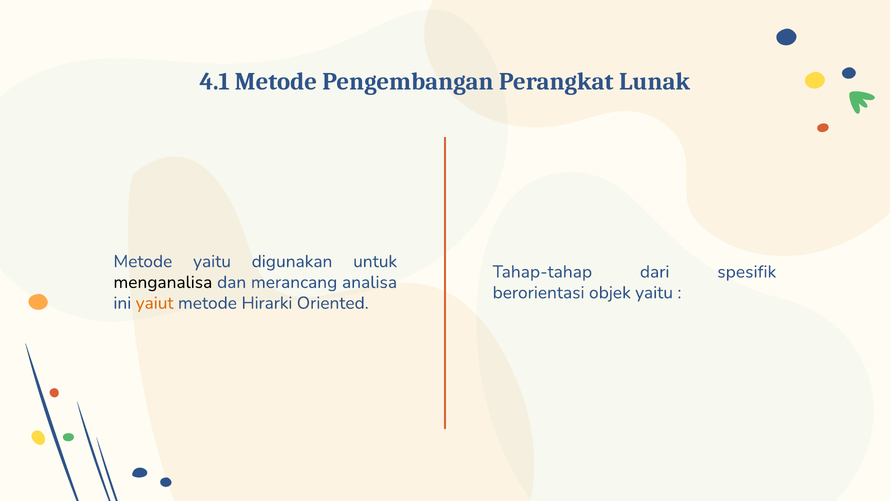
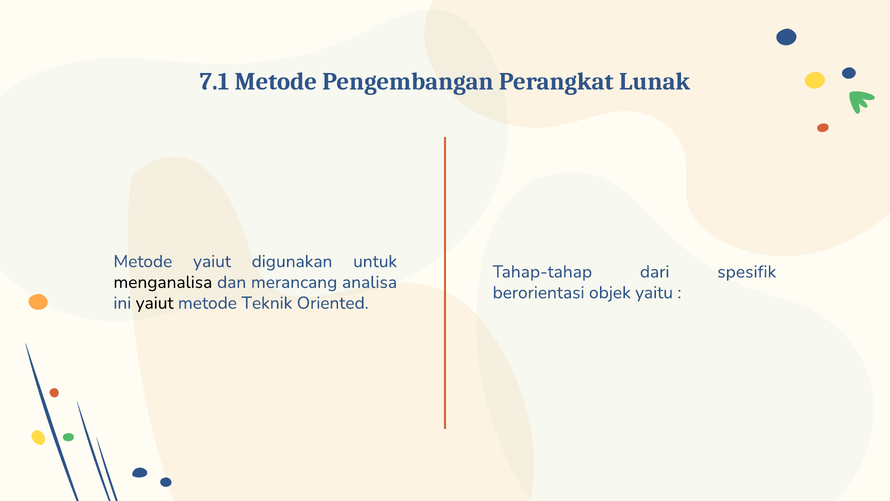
4.1: 4.1 -> 7.1
Metode yaitu: yaitu -> yaiut
yaiut at (155, 303) colour: orange -> black
Hirarki: Hirarki -> Teknik
